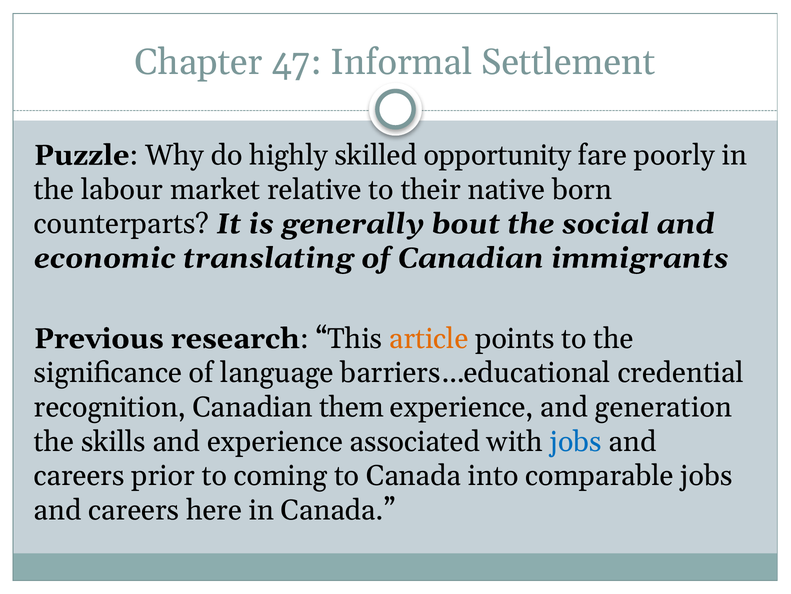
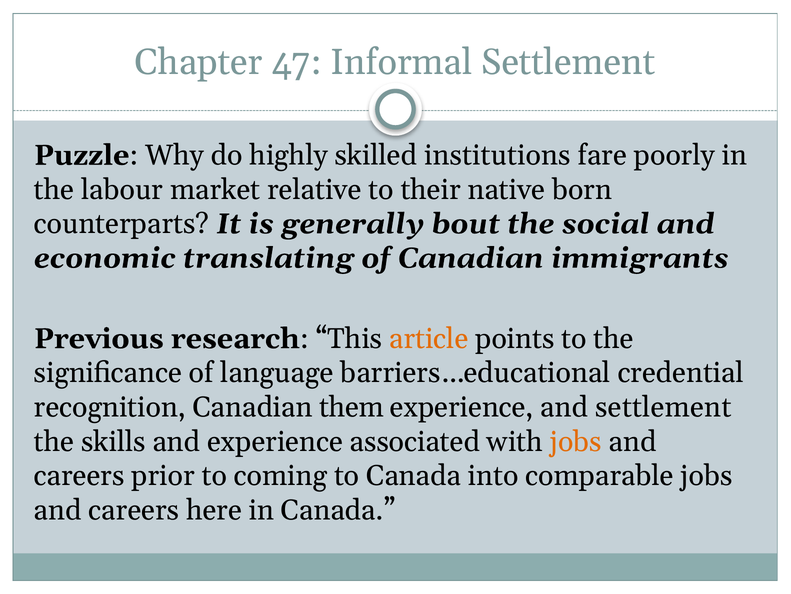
opportunity: opportunity -> institutions
and generation: generation -> settlement
jobs at (576, 441) colour: blue -> orange
